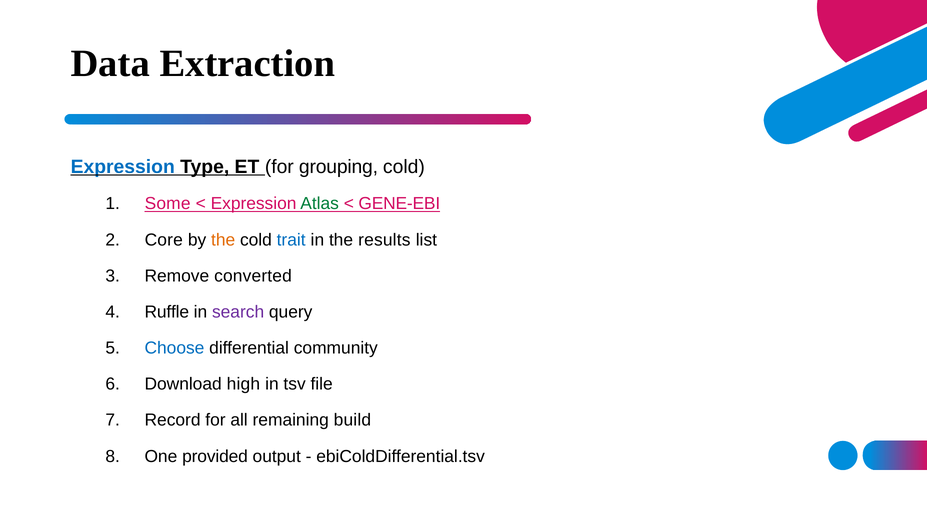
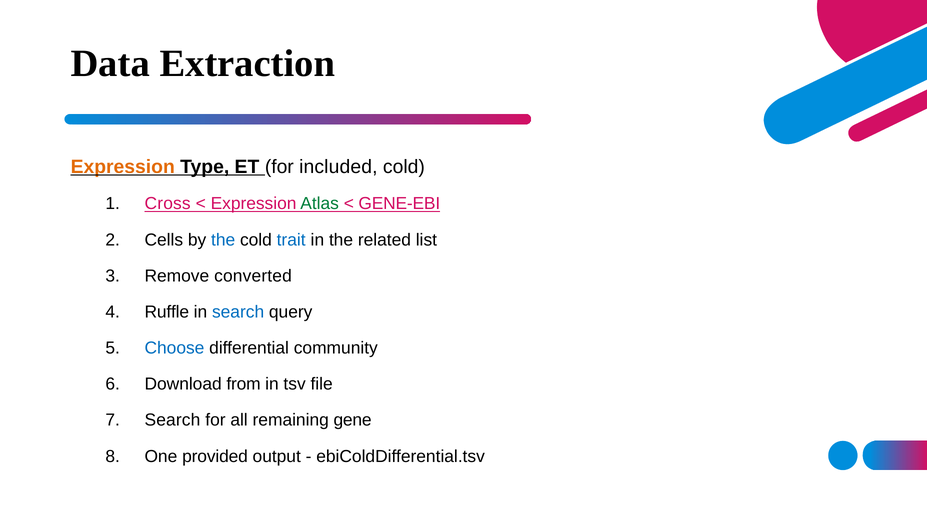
Expression at (123, 167) colour: blue -> orange
grouping: grouping -> included
Some: Some -> Cross
Core: Core -> Cells
the at (223, 240) colour: orange -> blue
results: results -> related
search at (238, 312) colour: purple -> blue
high: high -> from
Record at (173, 421): Record -> Search
build: build -> gene
